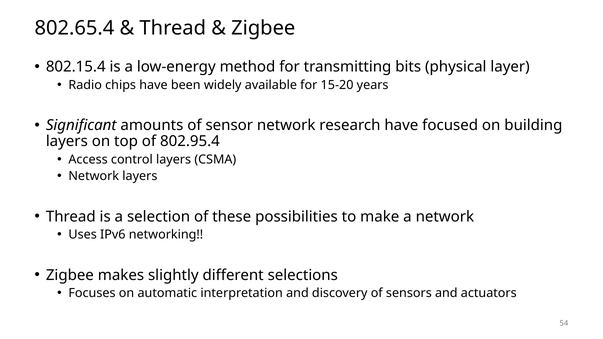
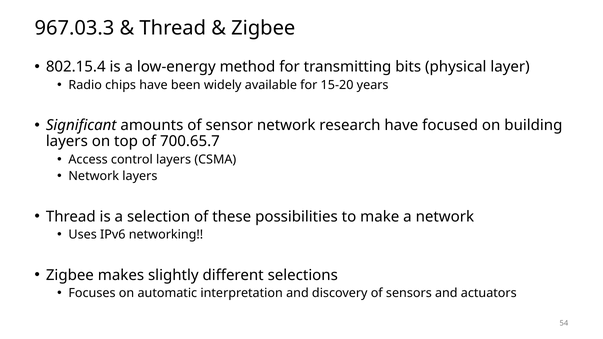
802.65.4: 802.65.4 -> 967.03.3
802.95.4: 802.95.4 -> 700.65.7
